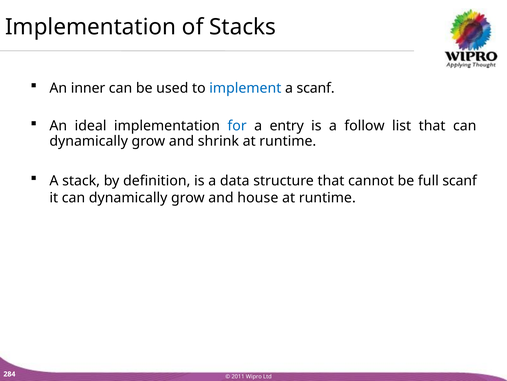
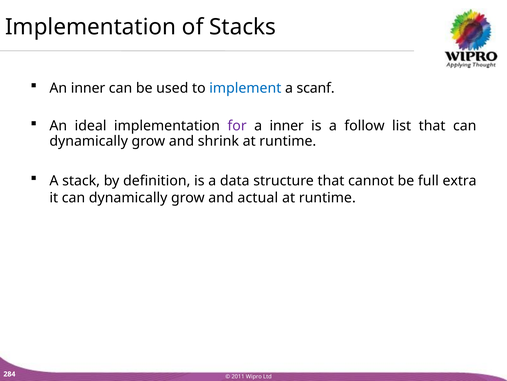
for colour: blue -> purple
a entry: entry -> inner
full scanf: scanf -> extra
house: house -> actual
